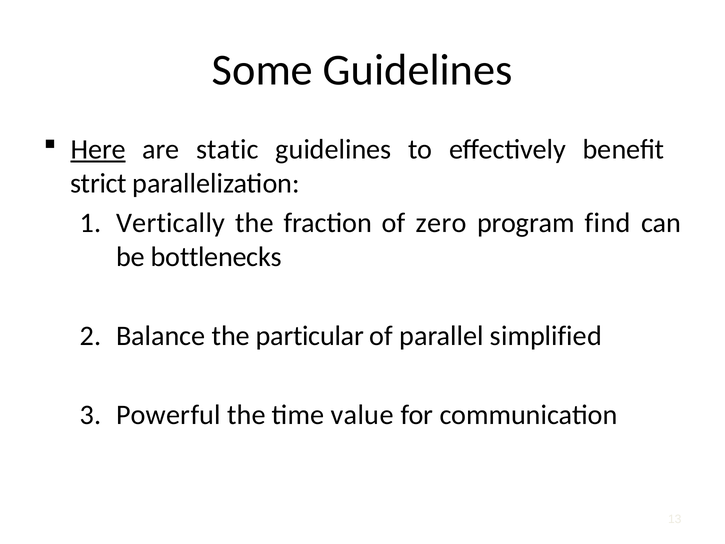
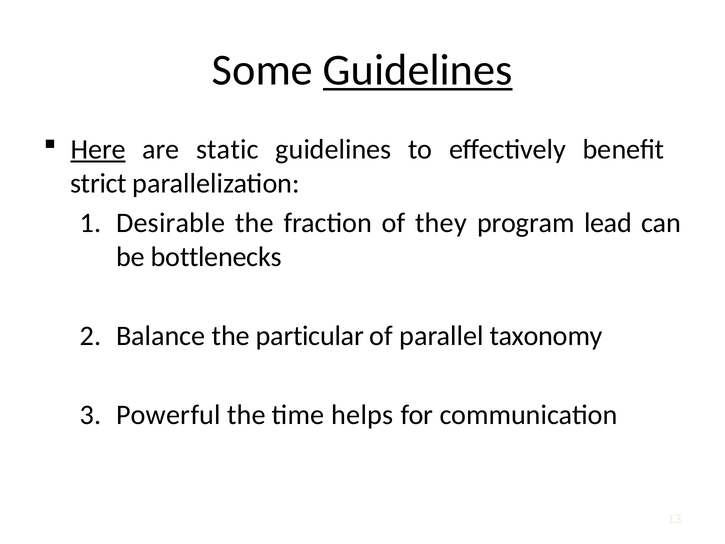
Guidelines at (418, 70) underline: none -> present
Vertically: Vertically -> Desirable
zero: zero -> they
find: find -> lead
simplified: simplified -> taxonomy
value: value -> helps
